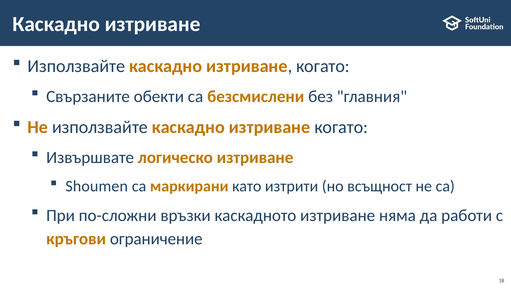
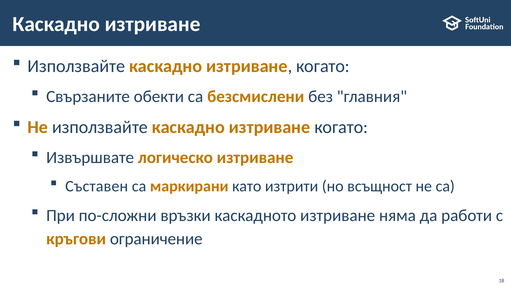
Shoumen: Shoumen -> Съставен
